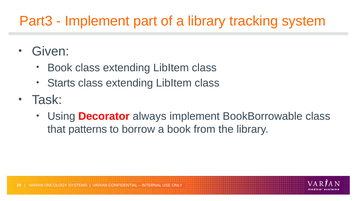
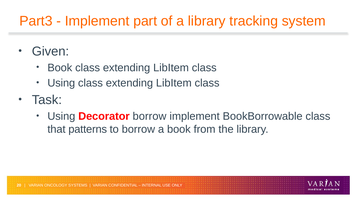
Starts at (61, 83): Starts -> Using
Decorator always: always -> borrow
